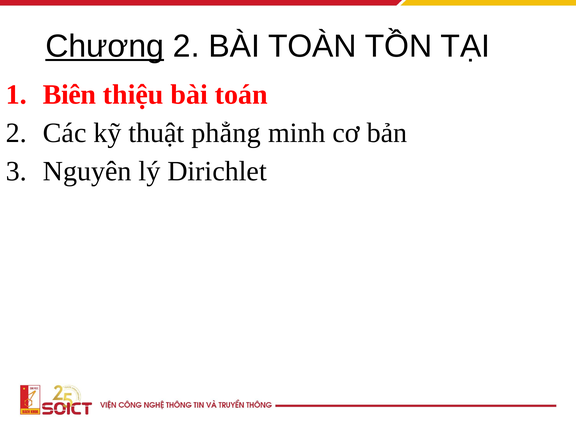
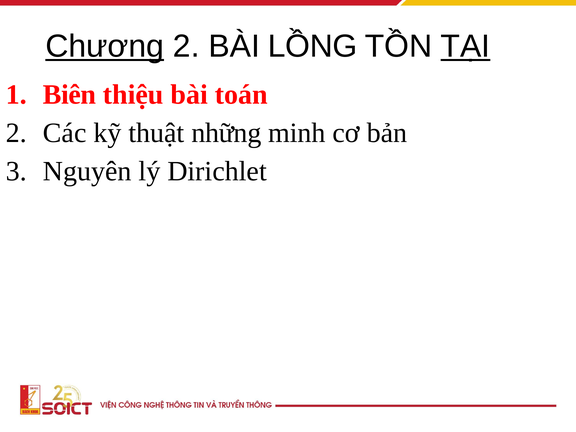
TOÀN: TOÀN -> LỒNG
TẠI underline: none -> present
phẳng: phẳng -> những
